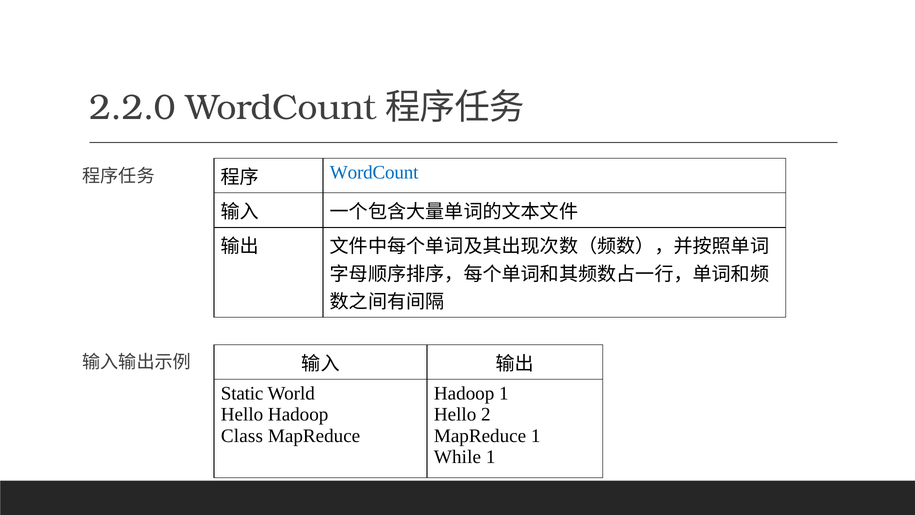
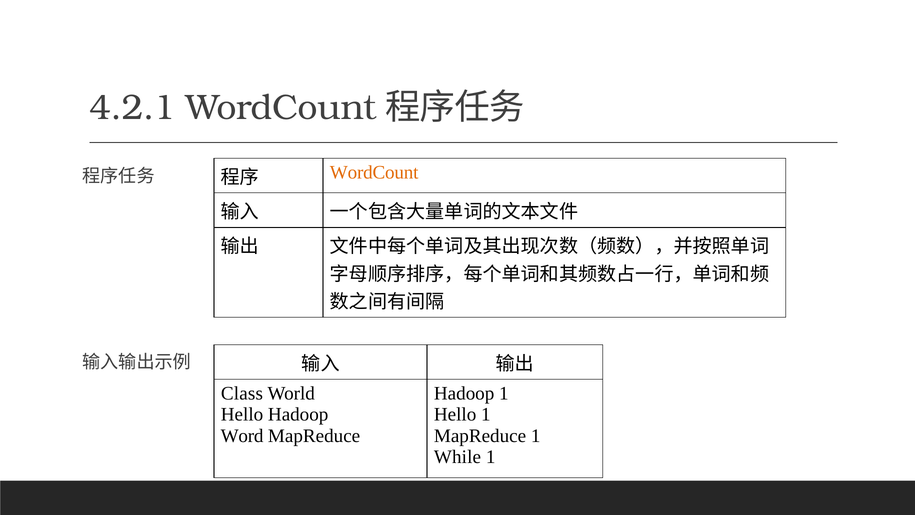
2.2.0: 2.2.0 -> 4.2.1
WordCount colour: blue -> orange
Static: Static -> Class
Hello 2: 2 -> 1
Class: Class -> Word
